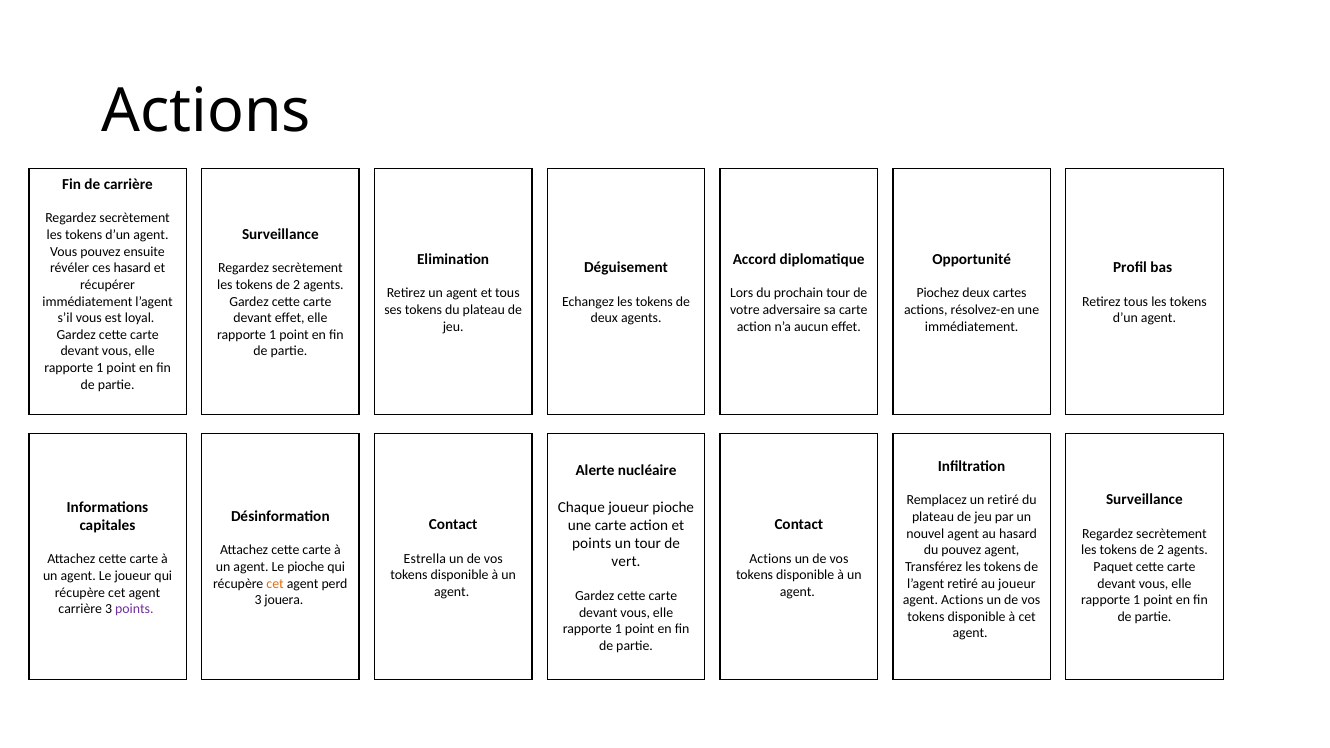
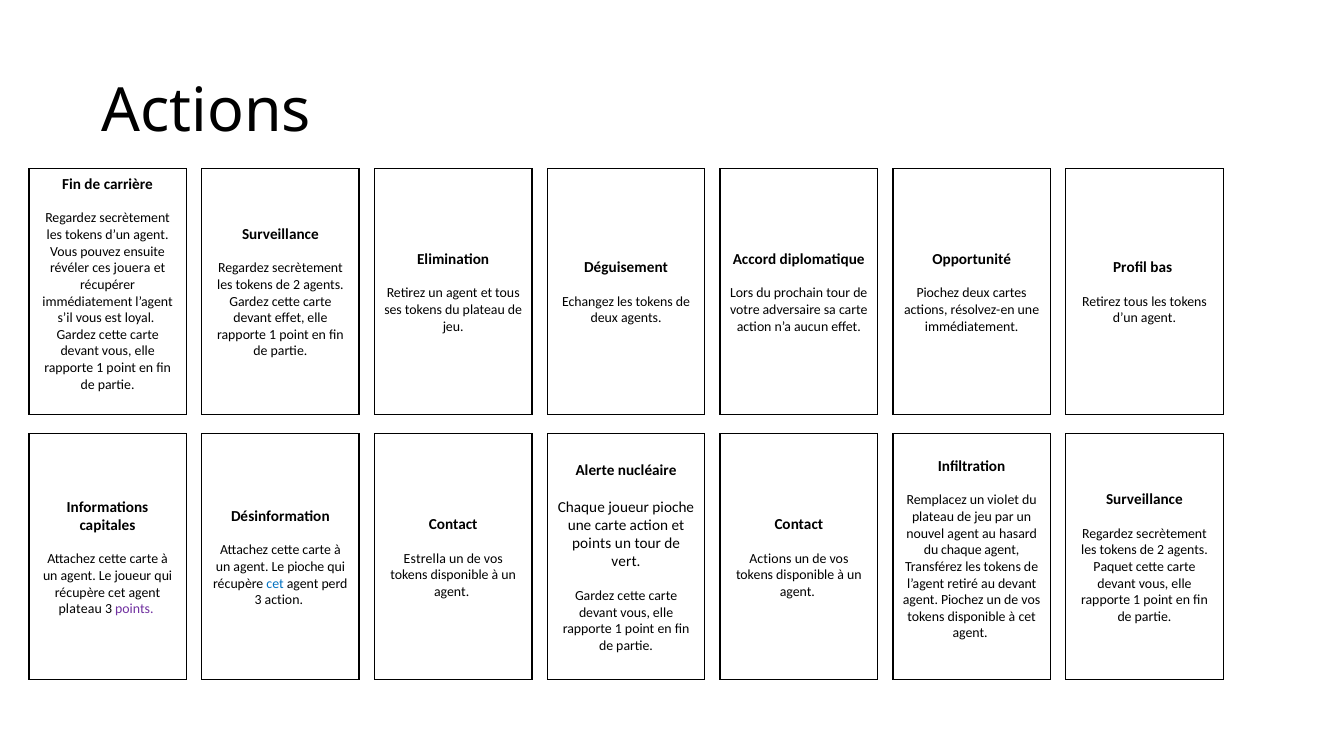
ces hasard: hasard -> jouera
un retiré: retiré -> violet
du pouvez: pouvez -> chaque
cet at (275, 584) colour: orange -> blue
au joueur: joueur -> devant
3 jouera: jouera -> action
agent Actions: Actions -> Piochez
carrière at (80, 609): carrière -> plateau
